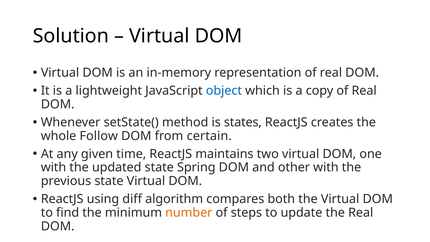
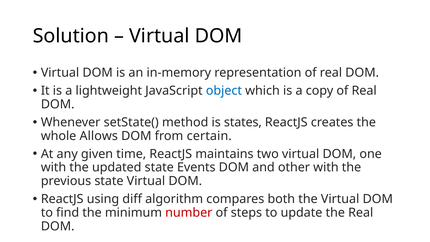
Follow: Follow -> Allows
Spring: Spring -> Events
number colour: orange -> red
